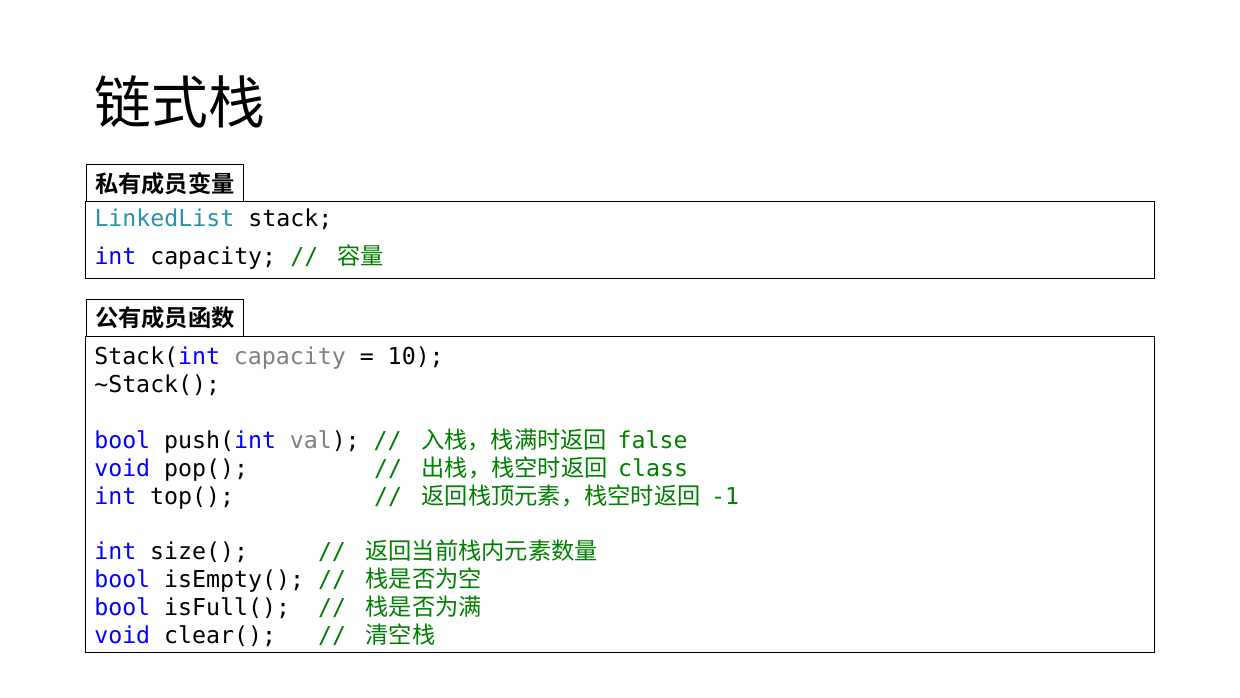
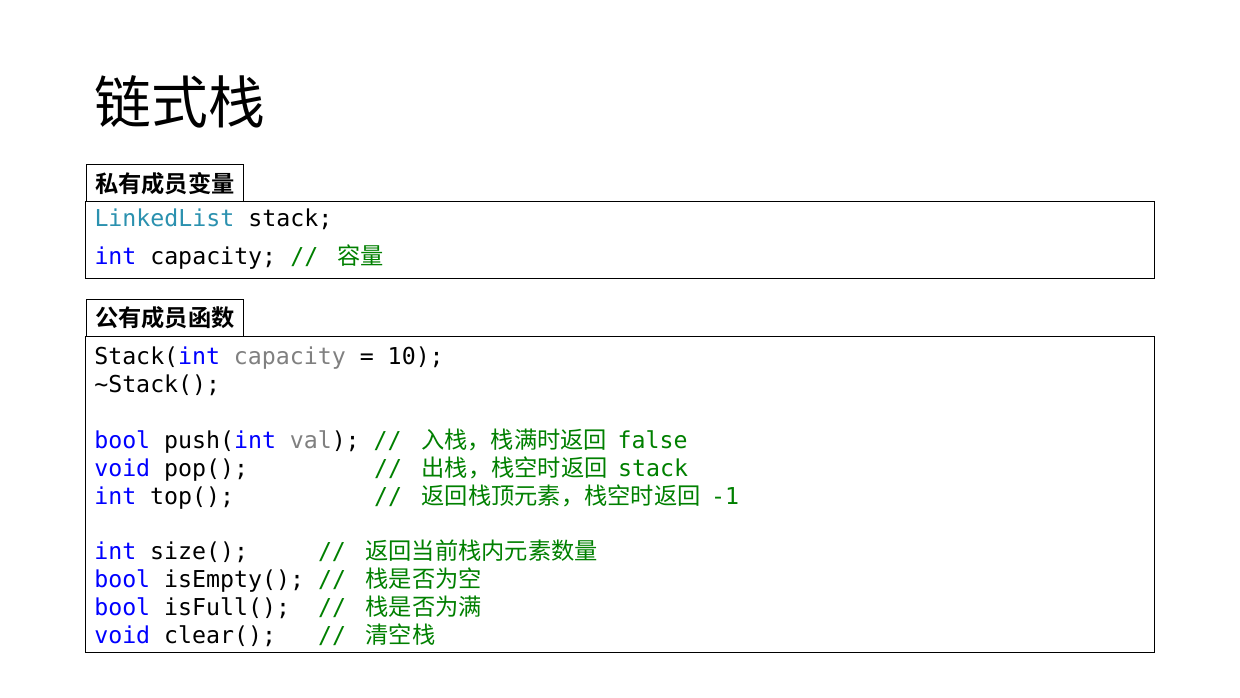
class at (653, 468): class -> stack
